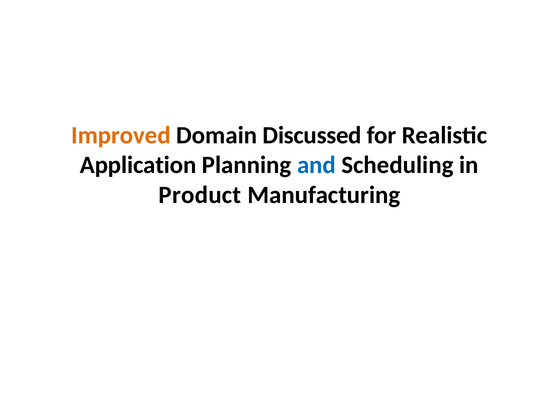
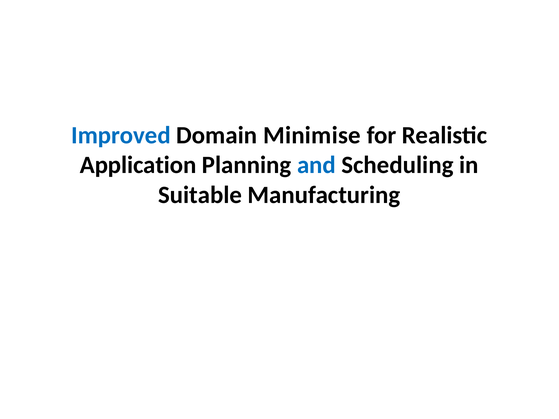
Improved colour: orange -> blue
Discussed: Discussed -> Minimise
Product: Product -> Suitable
